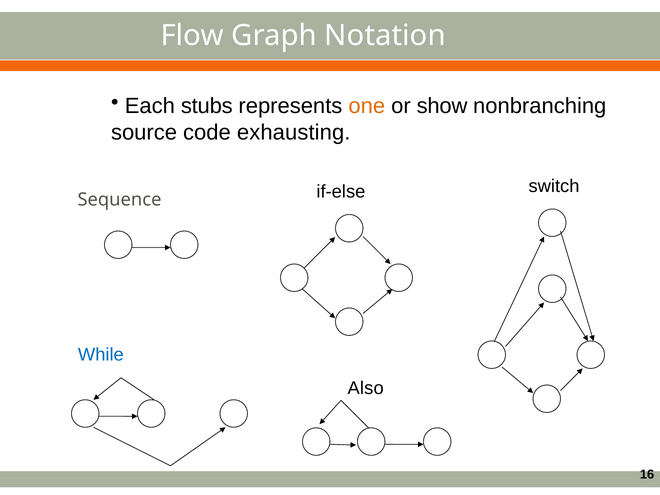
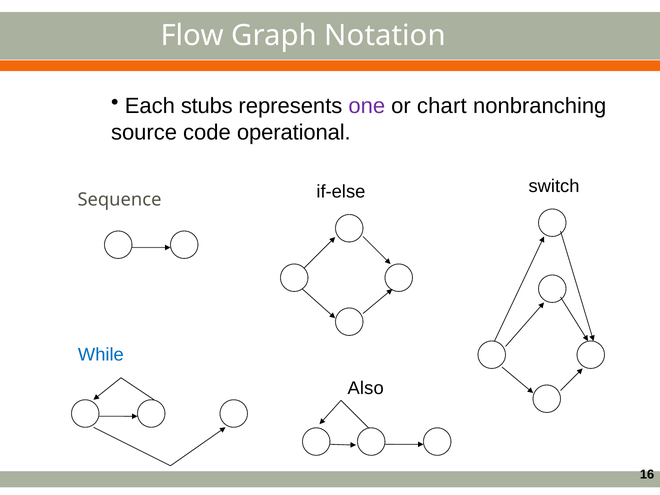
one colour: orange -> purple
show: show -> chart
exhausting: exhausting -> operational
